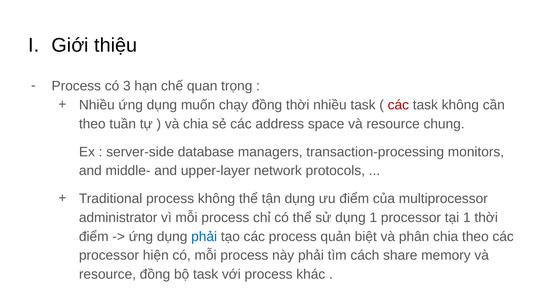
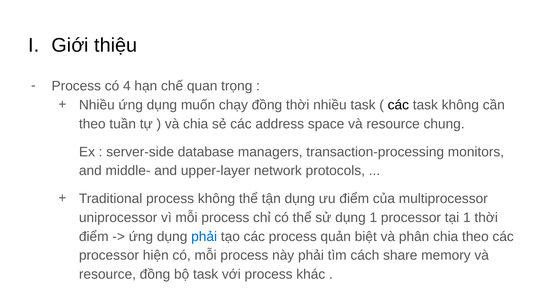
3: 3 -> 4
các at (398, 105) colour: red -> black
administrator: administrator -> uniprocessor
